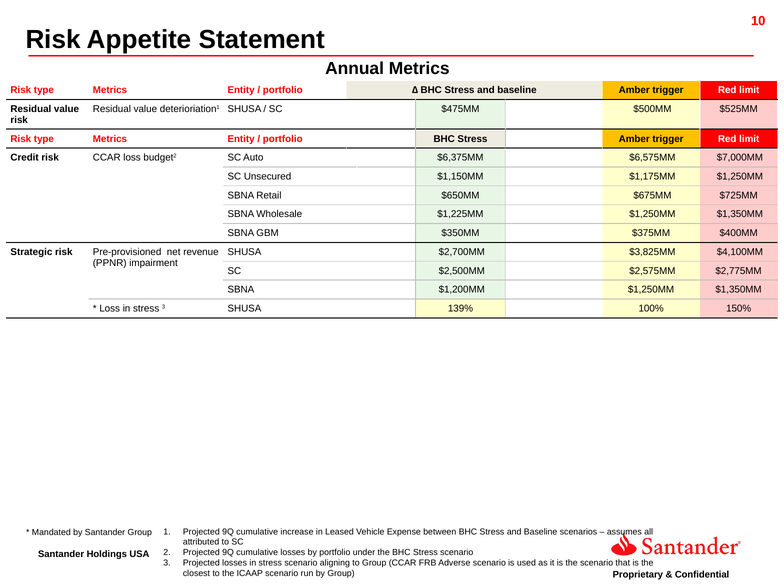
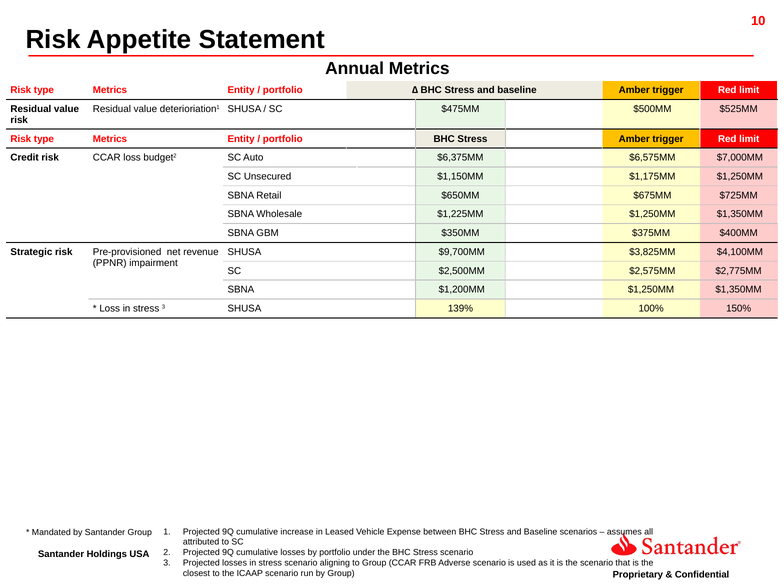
$2,700MM: $2,700MM -> $9,700MM
